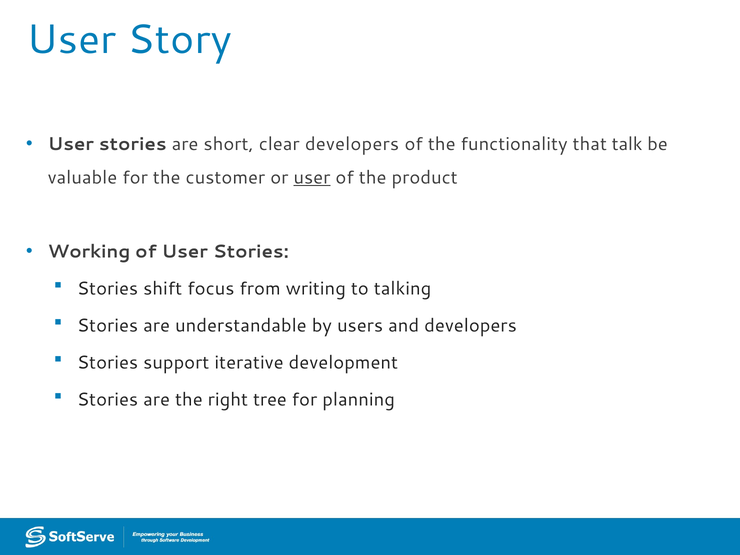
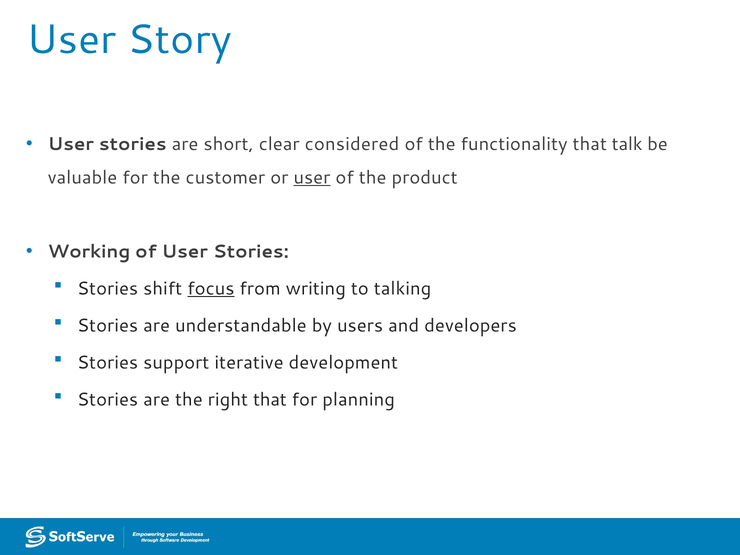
clear developers: developers -> considered
focus underline: none -> present
right tree: tree -> that
